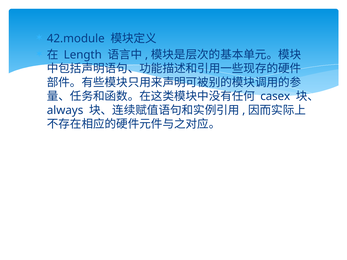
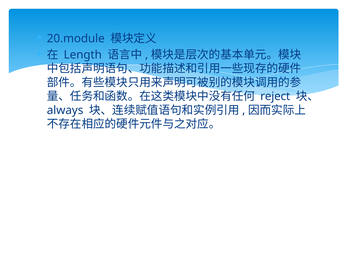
42.module: 42.module -> 20.module
casex: casex -> reject
